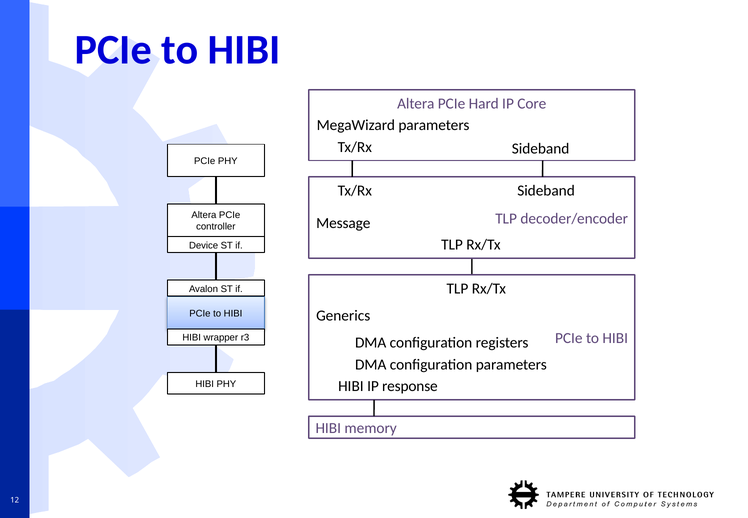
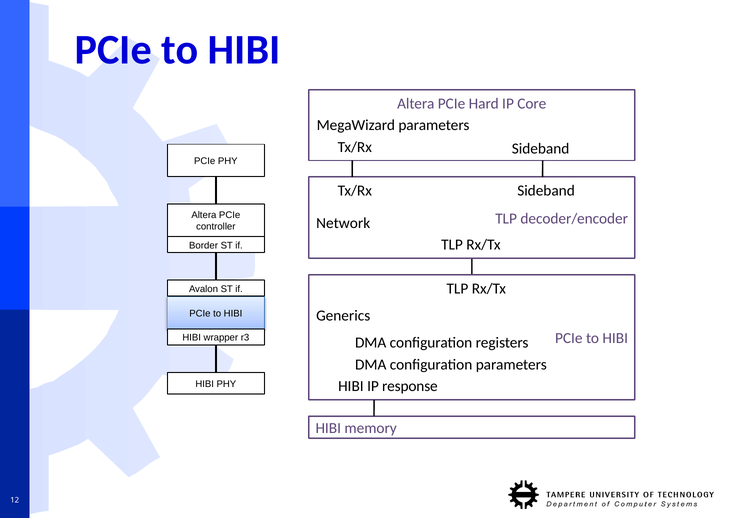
Message: Message -> Network
Device: Device -> Border
